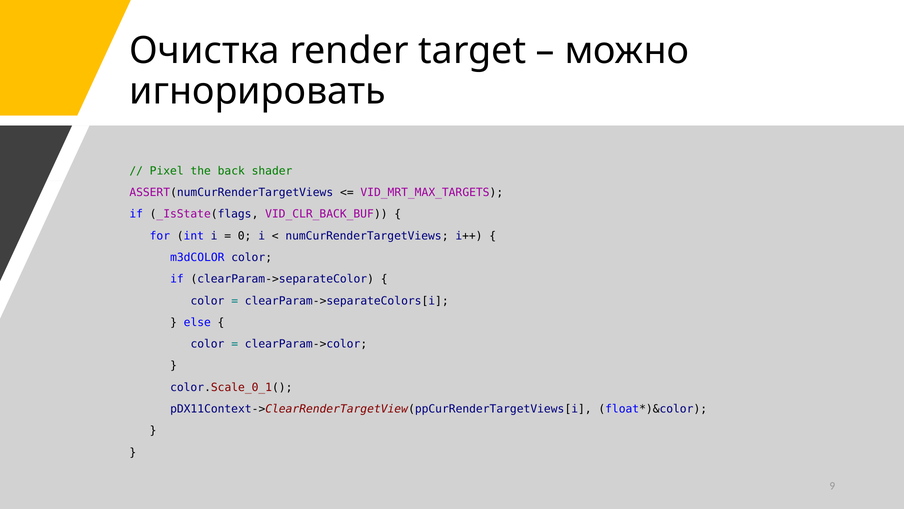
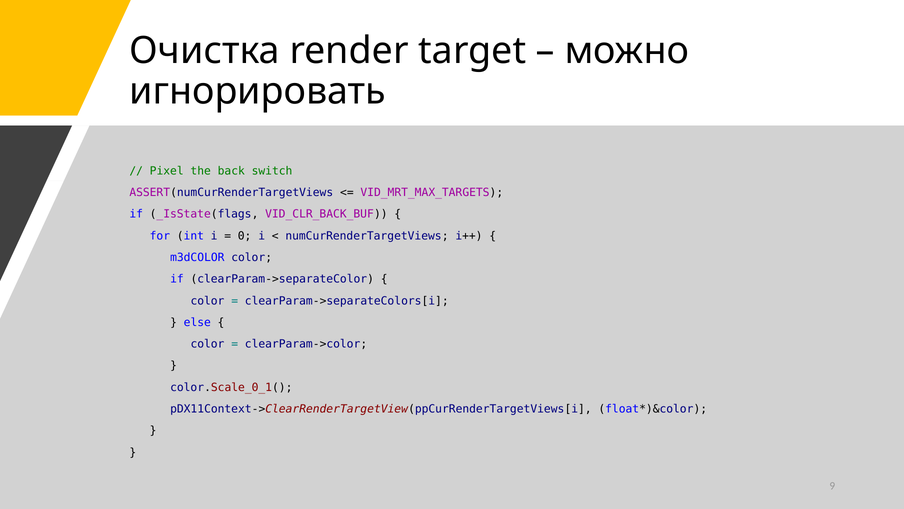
shader: shader -> switch
